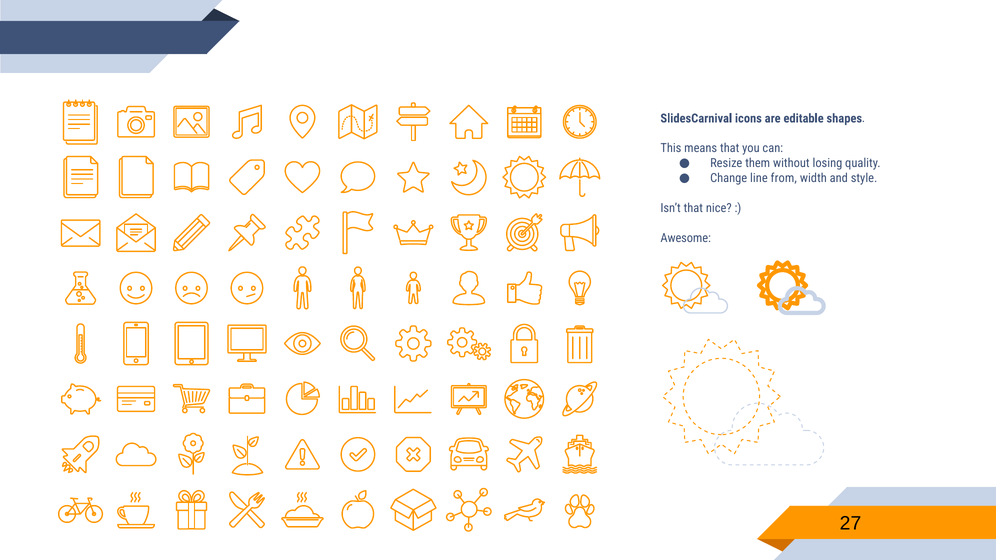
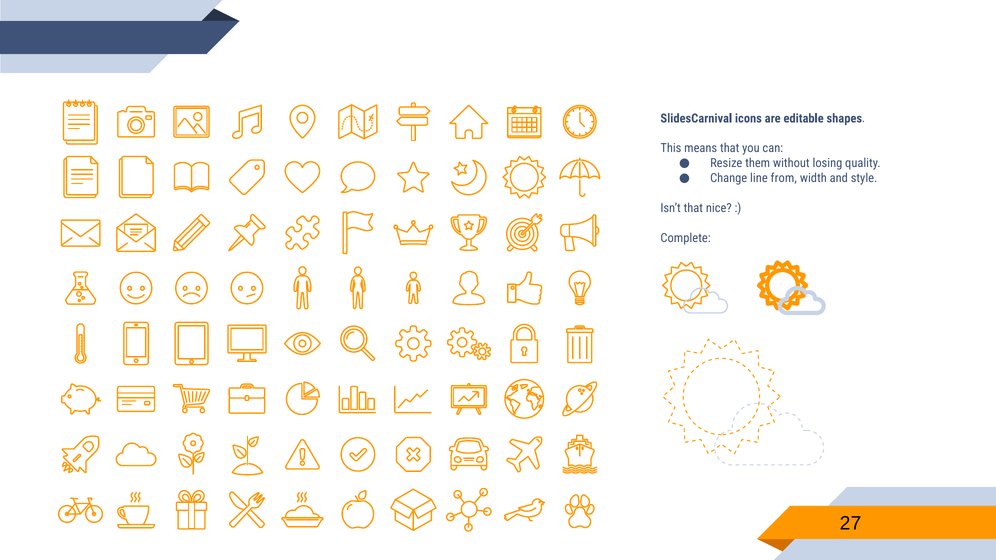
Awesome: Awesome -> Complete
